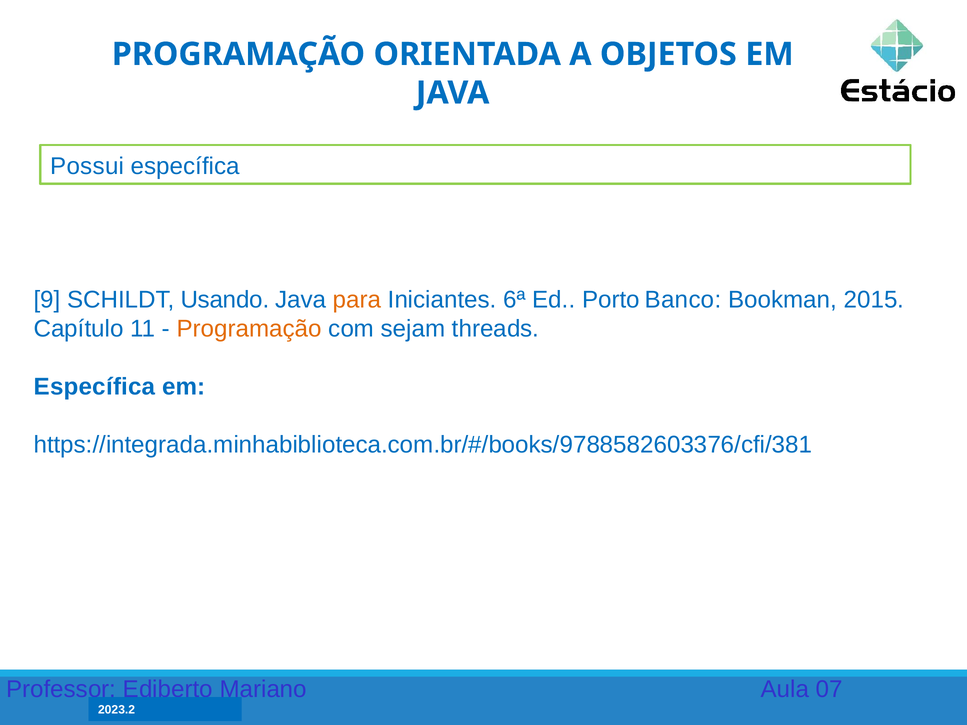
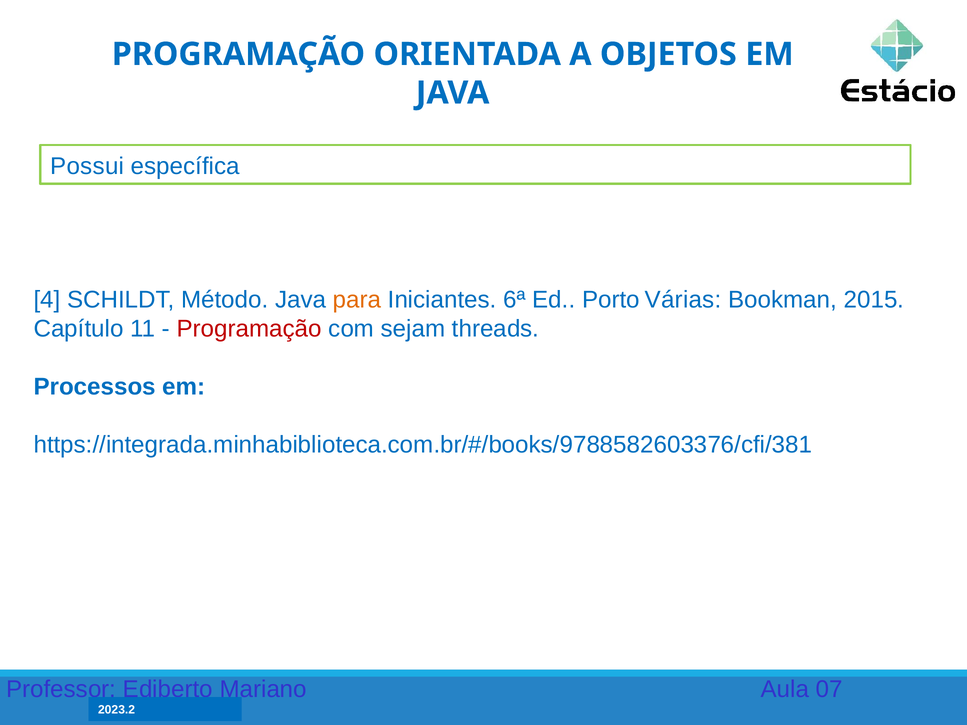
9: 9 -> 4
Usando: Usando -> Método
Banco: Banco -> Várias
Programação at (249, 329) colour: orange -> red
Específica at (95, 387): Específica -> Processos
